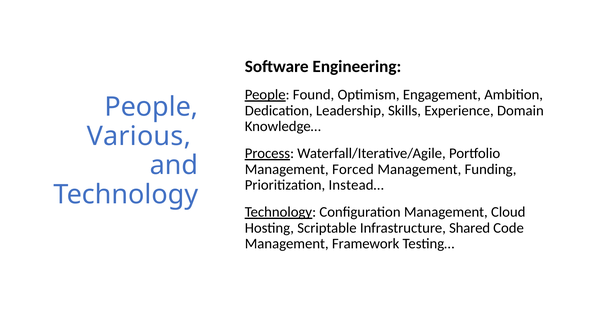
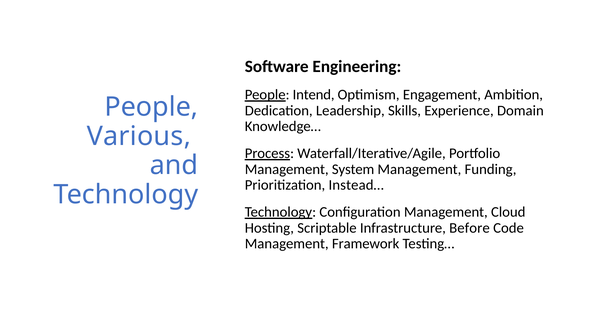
Found: Found -> Intend
Forced: Forced -> System
Shared: Shared -> Before
